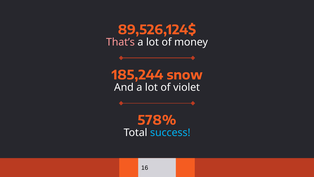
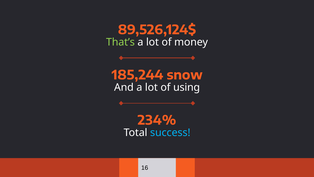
That’s colour: pink -> light green
violet: violet -> using
578%: 578% -> 234%
